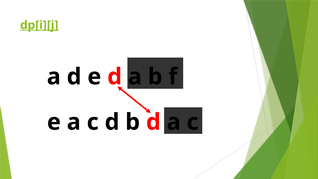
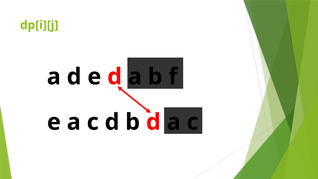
dp[i][j underline: present -> none
